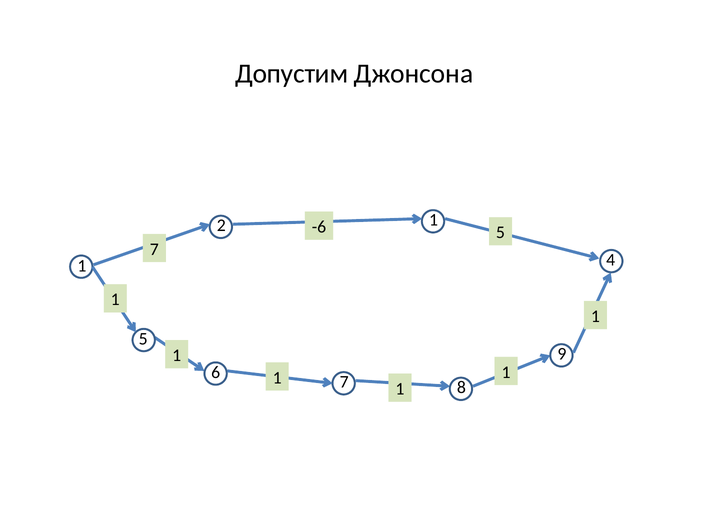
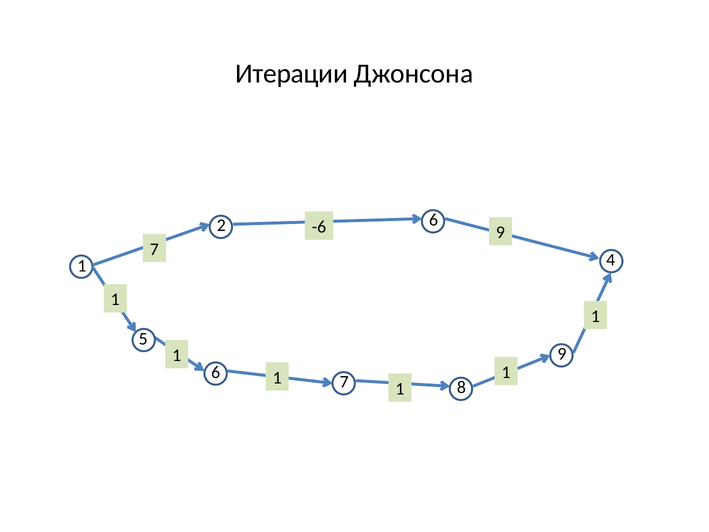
Допустим: Допустим -> Итерации
2 1: 1 -> 6
-6 5: 5 -> 9
